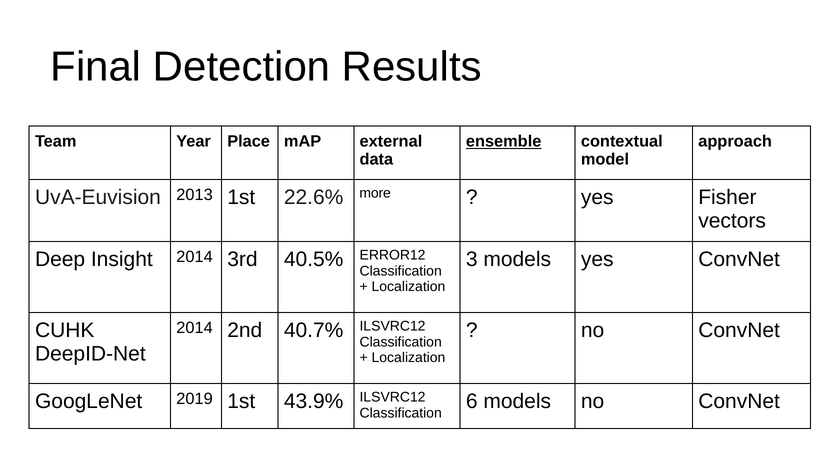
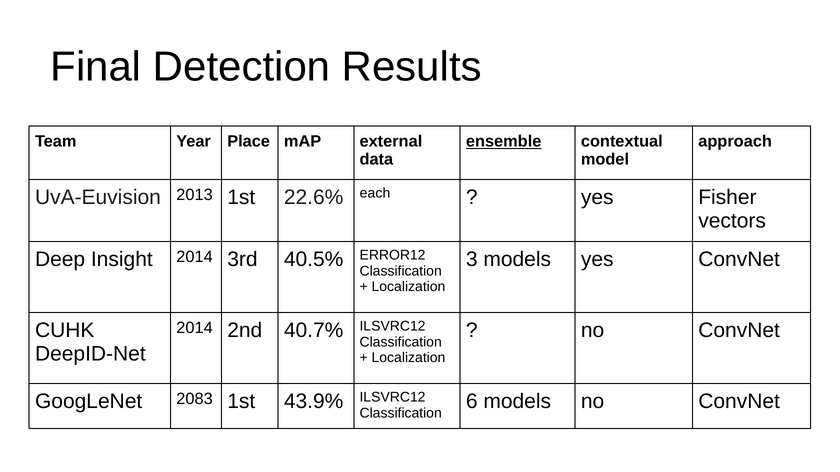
more: more -> each
2019: 2019 -> 2083
